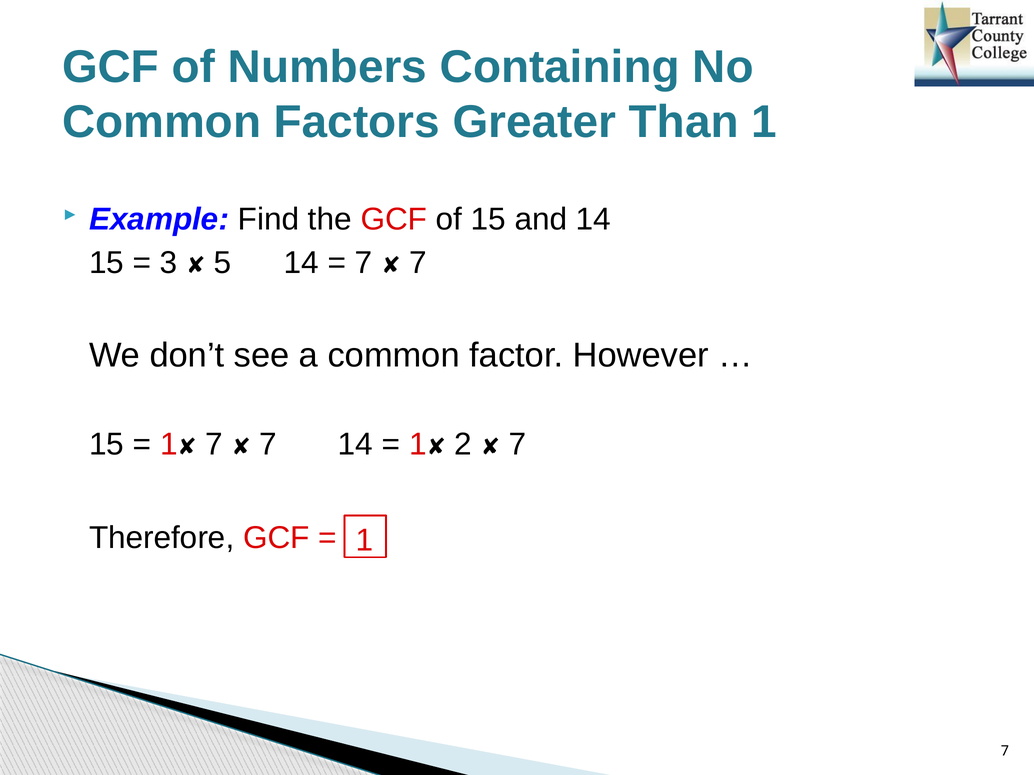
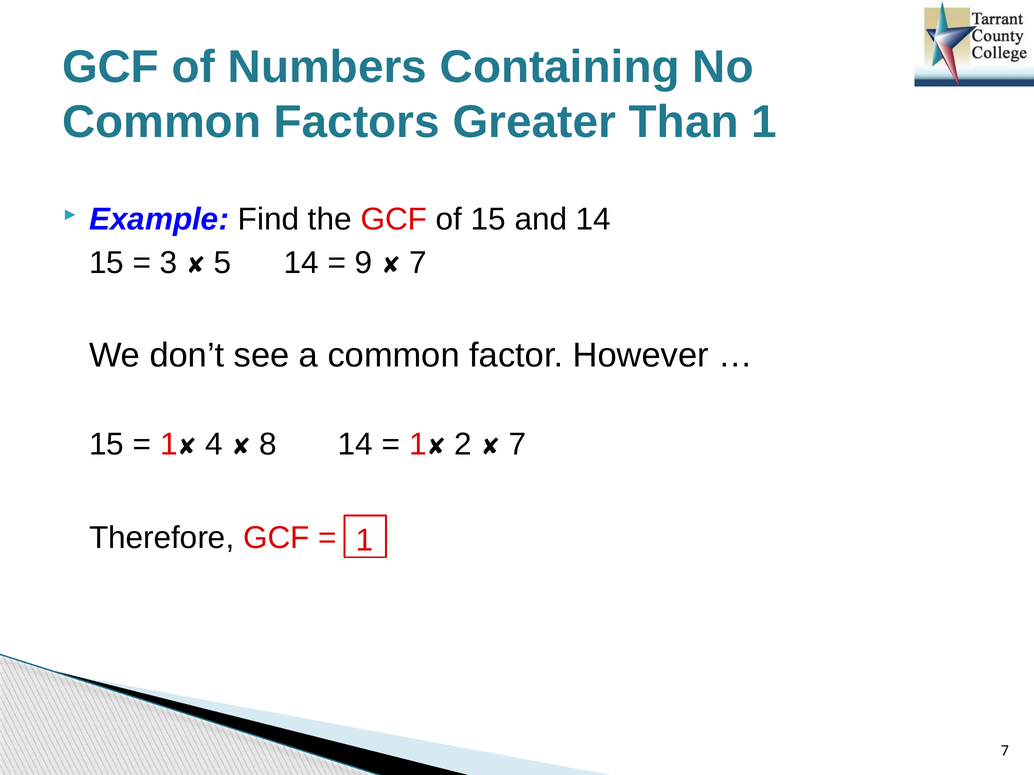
7 at (364, 263): 7 -> 9
7 at (214, 444): 7 -> 4
7 at (268, 444): 7 -> 8
